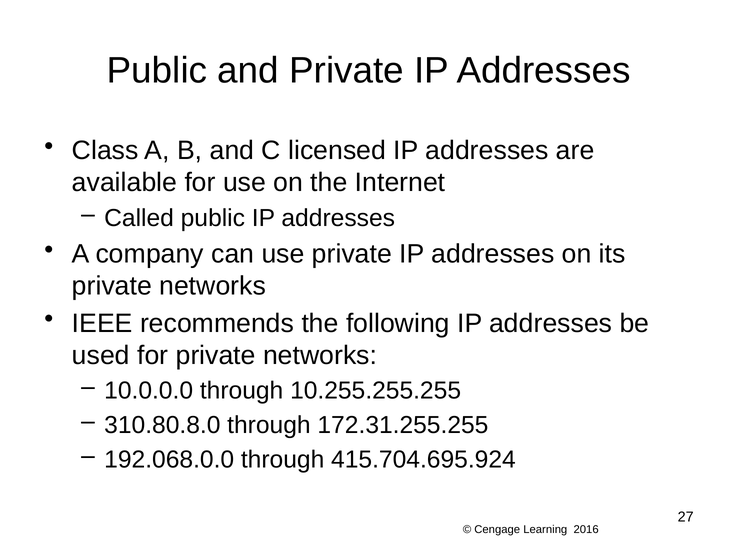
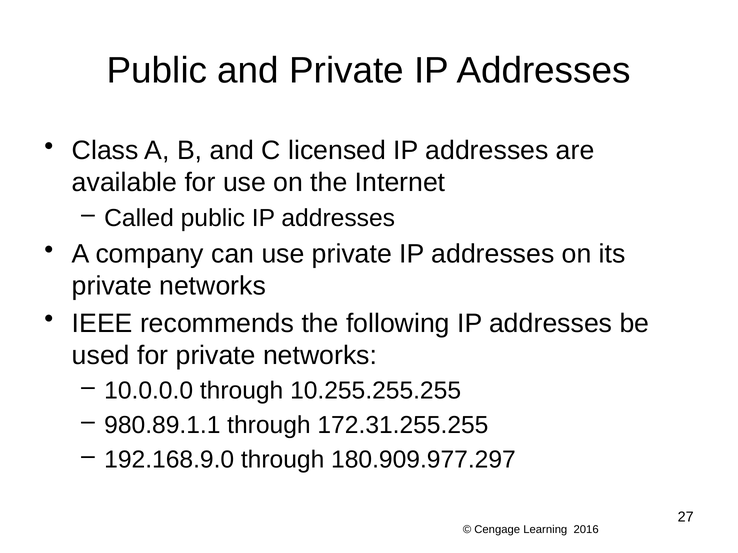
310.80.8.0: 310.80.8.0 -> 980.89.1.1
192.068.0.0: 192.068.0.0 -> 192.168.9.0
415.704.695.924: 415.704.695.924 -> 180.909.977.297
